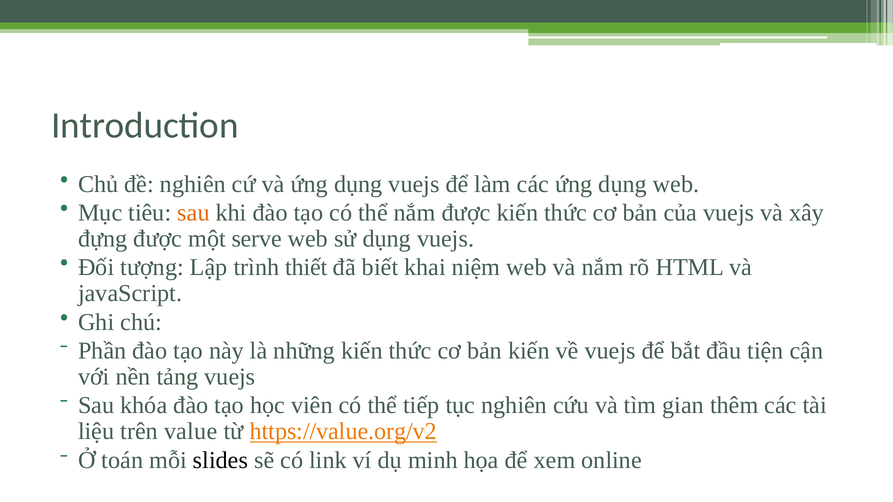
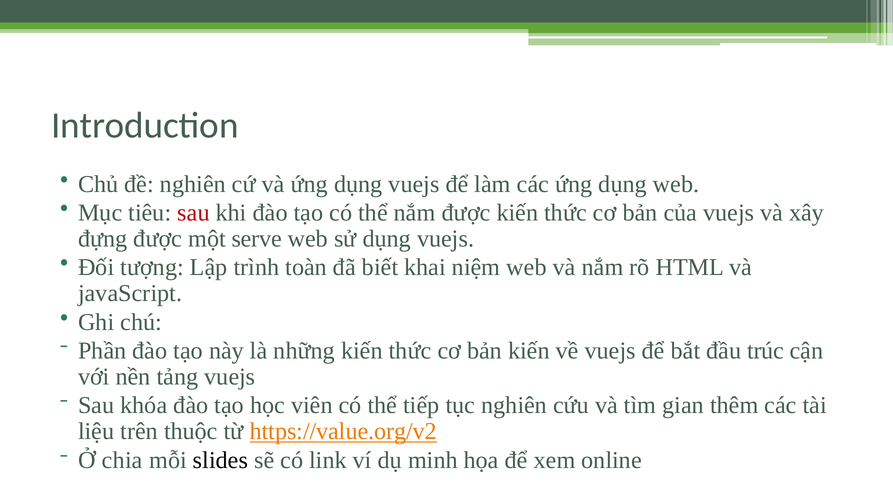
sau at (193, 213) colour: orange -> red
thiết: thiết -> toàn
tiện: tiện -> trúc
value: value -> thuộc
toán: toán -> chia
